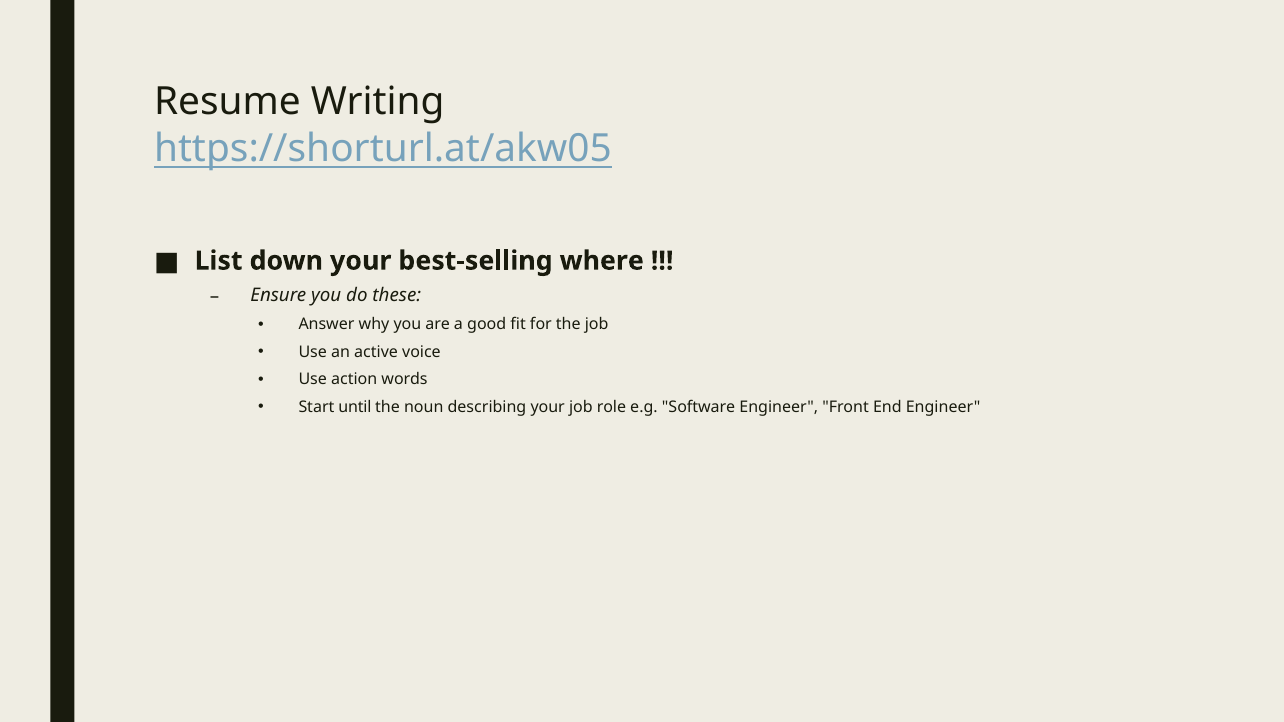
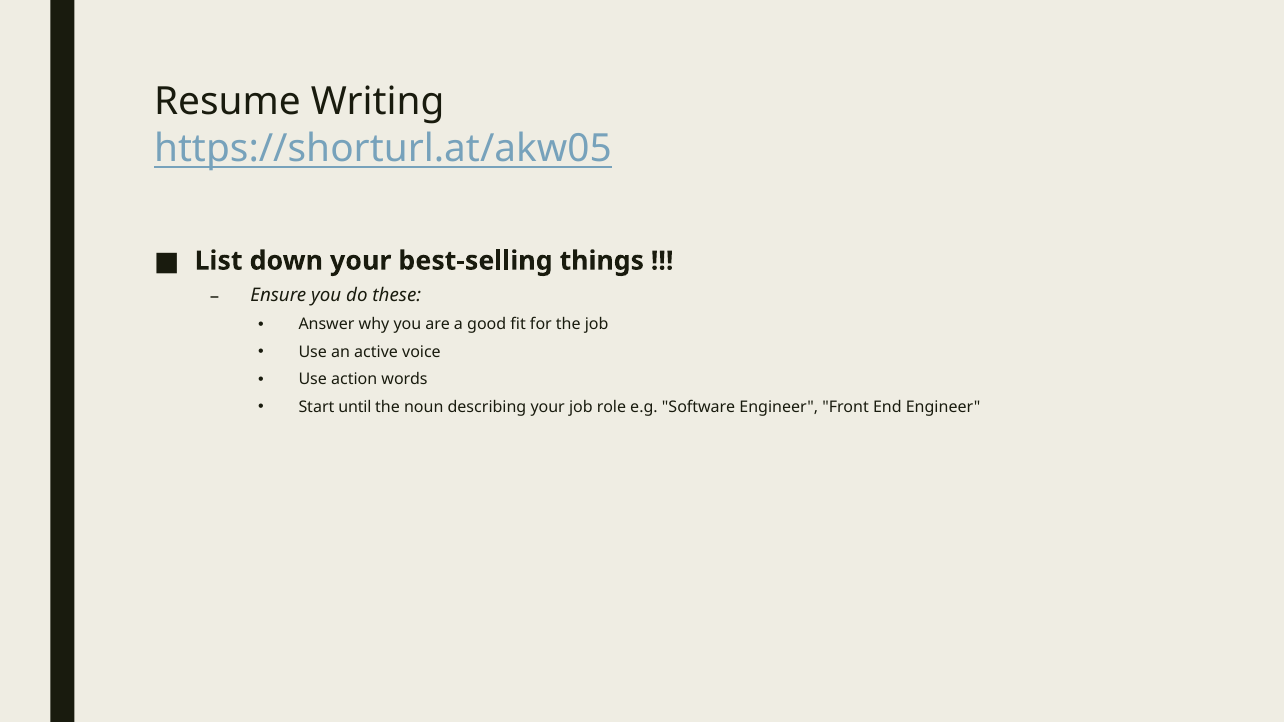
where: where -> things
